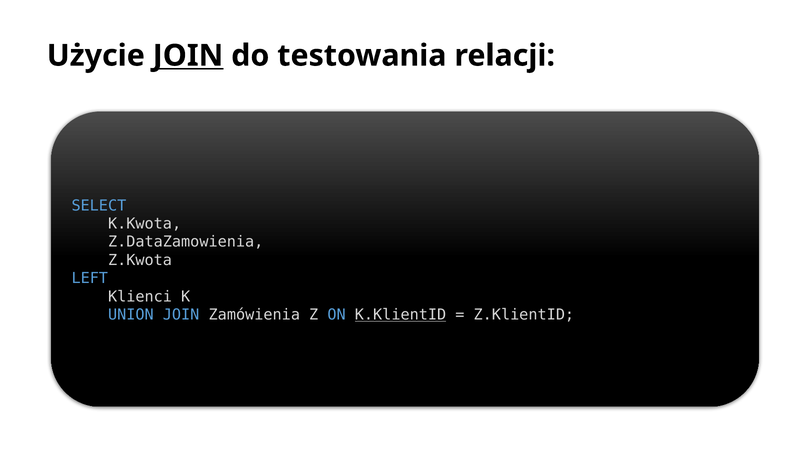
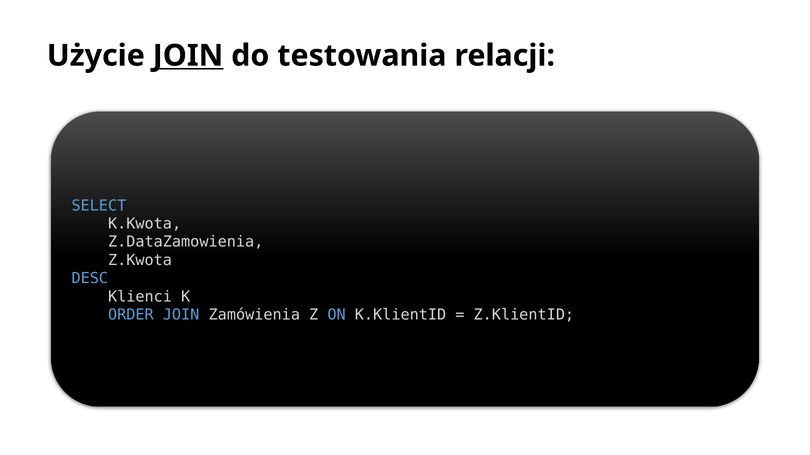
LEFT: LEFT -> DESC
UNION: UNION -> ORDER
K.KlientID underline: present -> none
